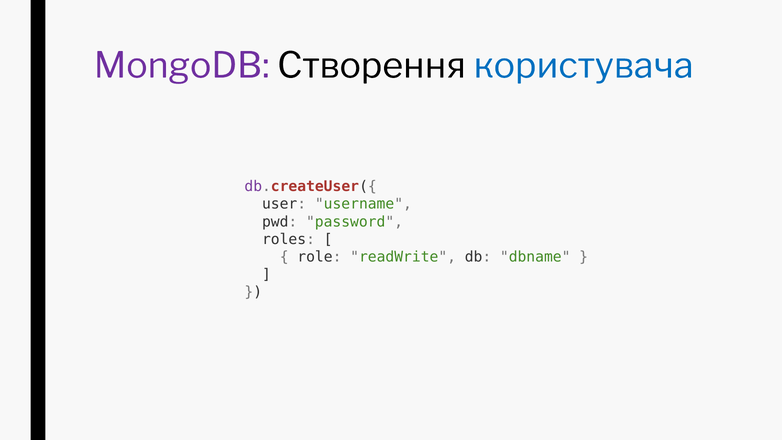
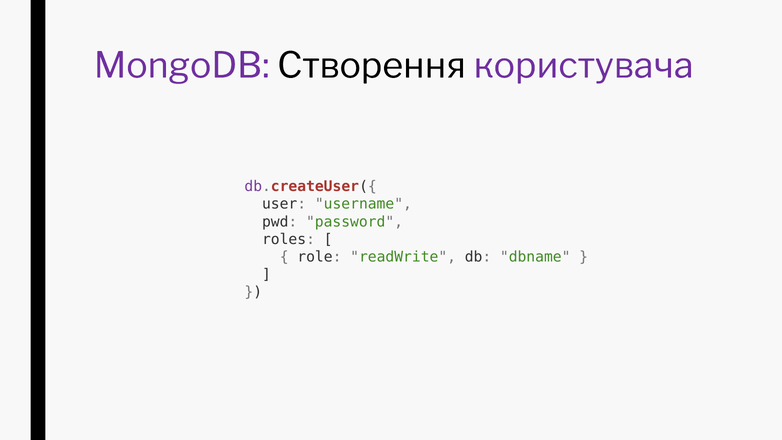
користувача colour: blue -> purple
